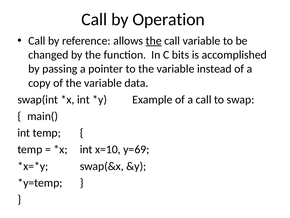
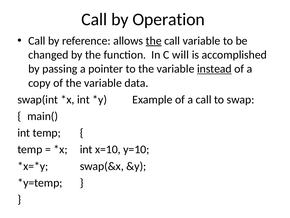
bits: bits -> will
instead underline: none -> present
y=69: y=69 -> y=10
